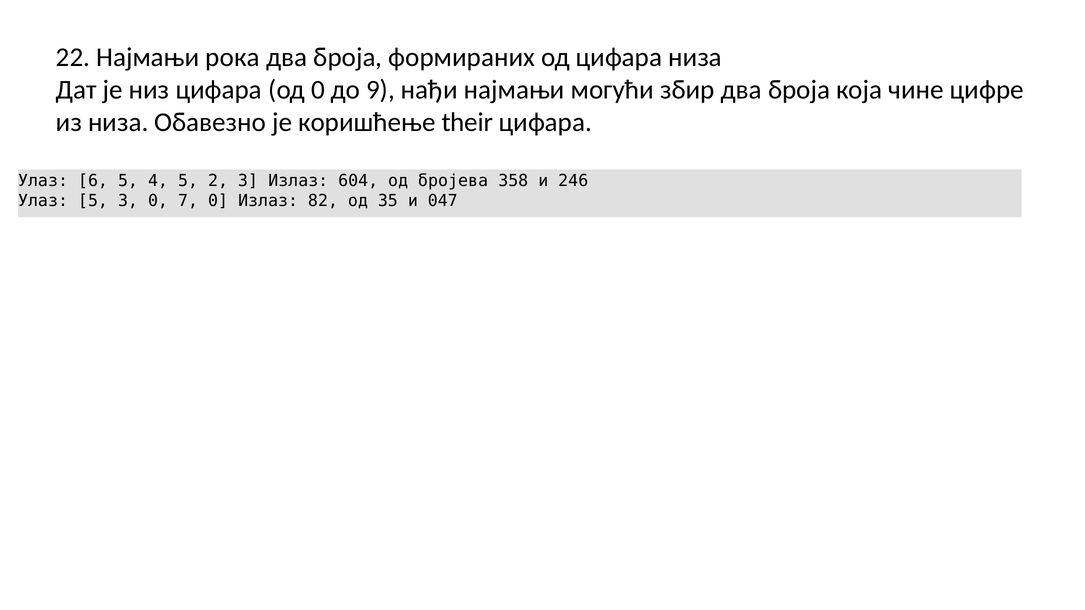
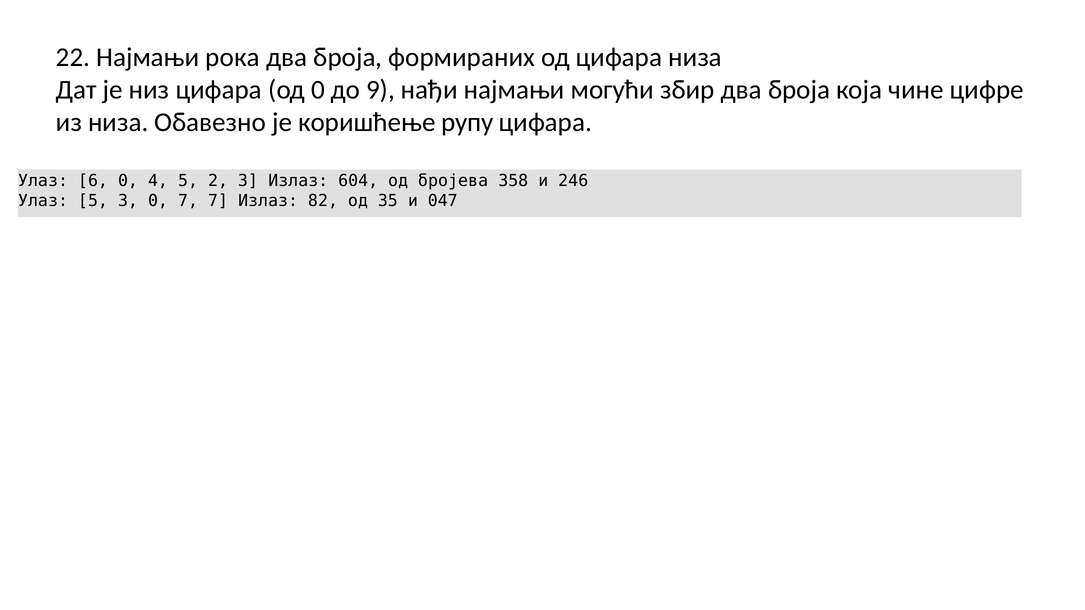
their: their -> рупу
6 5: 5 -> 0
7 0: 0 -> 7
